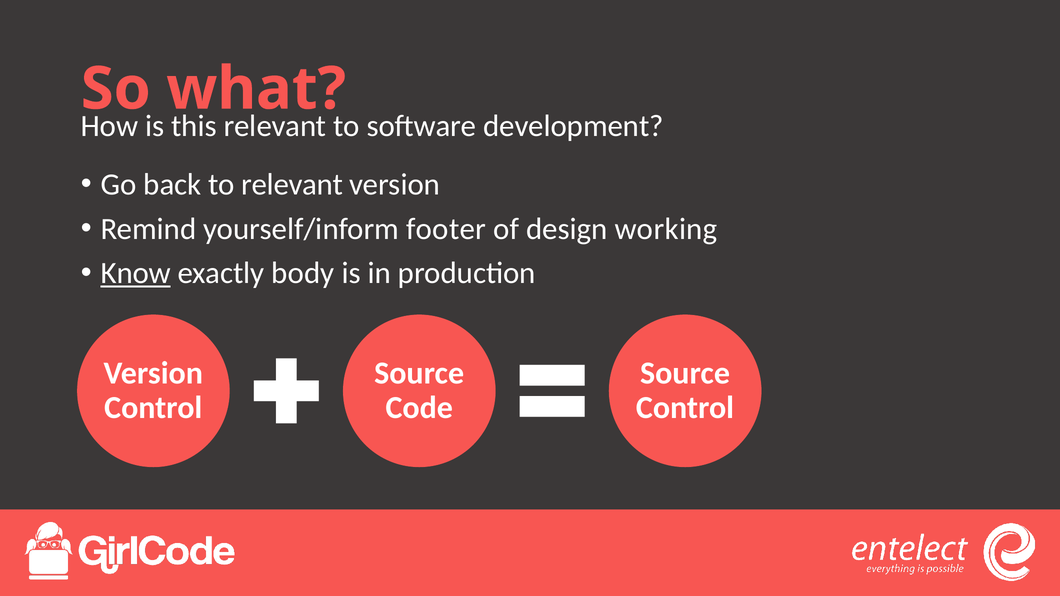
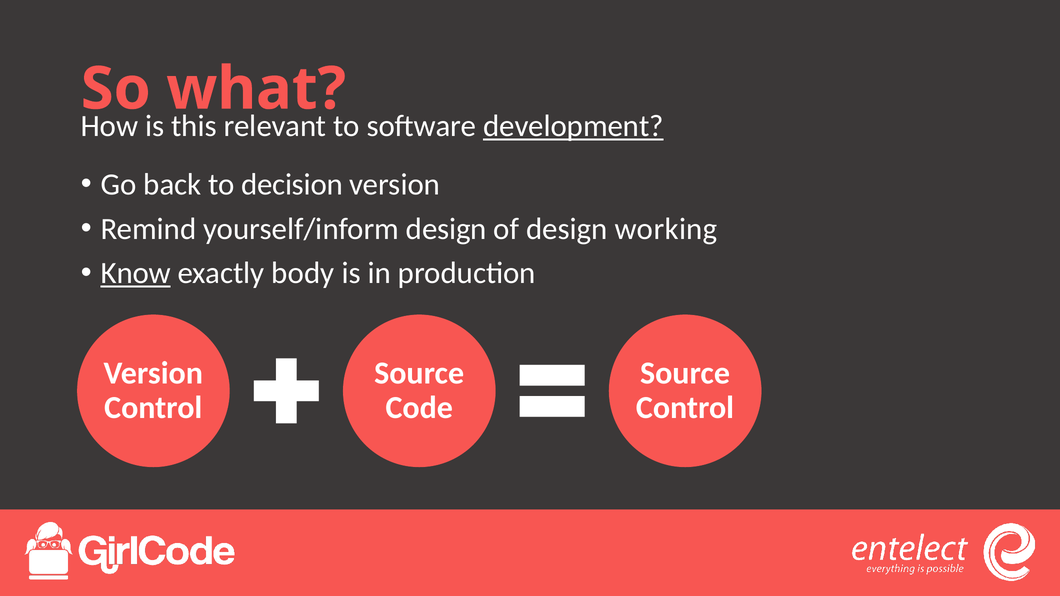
development underline: none -> present
to relevant: relevant -> decision
yourself/inform footer: footer -> design
